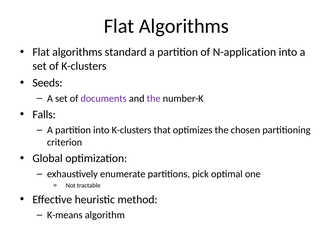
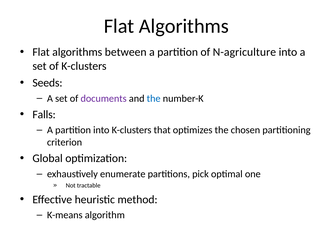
standard: standard -> between
N-application: N-application -> N-agriculture
the at (154, 98) colour: purple -> blue
